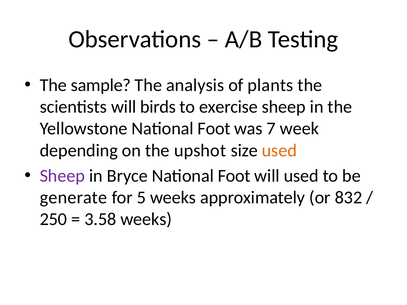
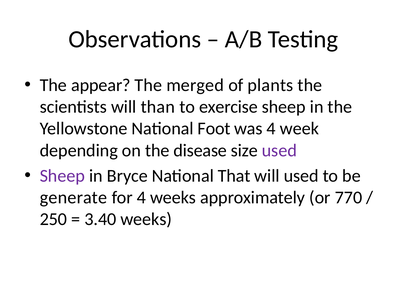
sample: sample -> appear
analysis: analysis -> merged
birds: birds -> than
was 7: 7 -> 4
upshot: upshot -> disease
used at (279, 151) colour: orange -> purple
Bryce National Foot: Foot -> That
for 5: 5 -> 4
832: 832 -> 770
3.58: 3.58 -> 3.40
